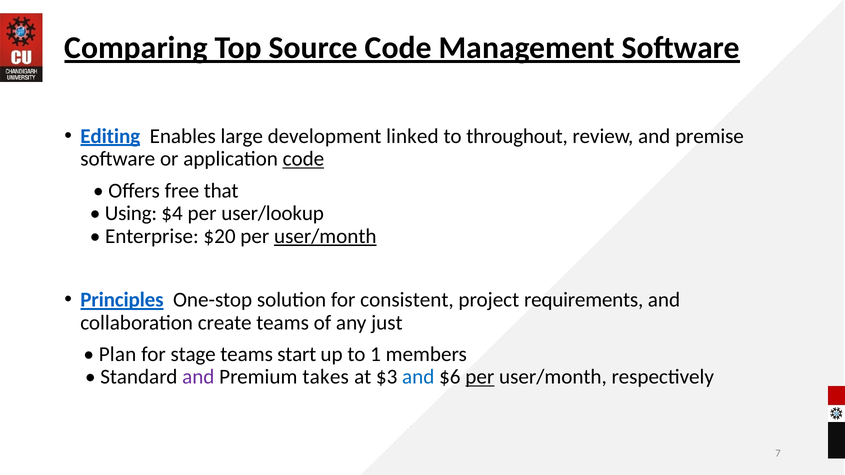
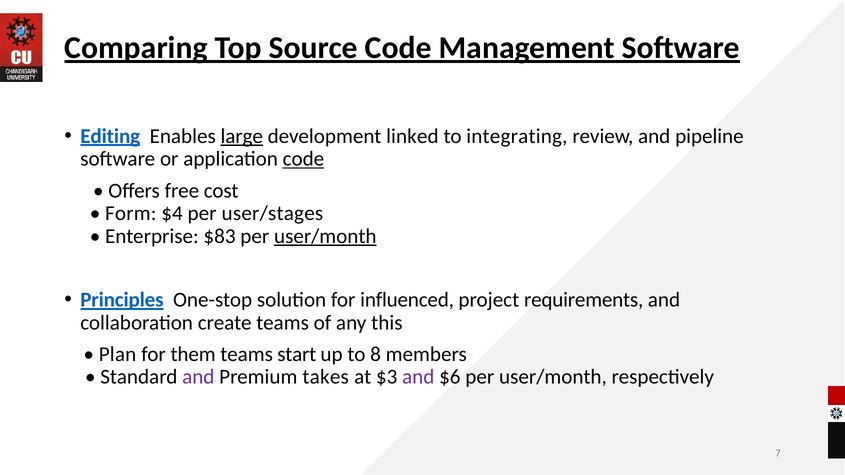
large underline: none -> present
throughout: throughout -> integrating
premise: premise -> pipeline
that: that -> cost
Using: Using -> Form
user/lookup: user/lookup -> user/stages
$20: $20 -> $83
consistent: consistent -> influenced
just: just -> this
stage: stage -> them
1: 1 -> 8
and at (418, 377) colour: blue -> purple
per at (480, 377) underline: present -> none
